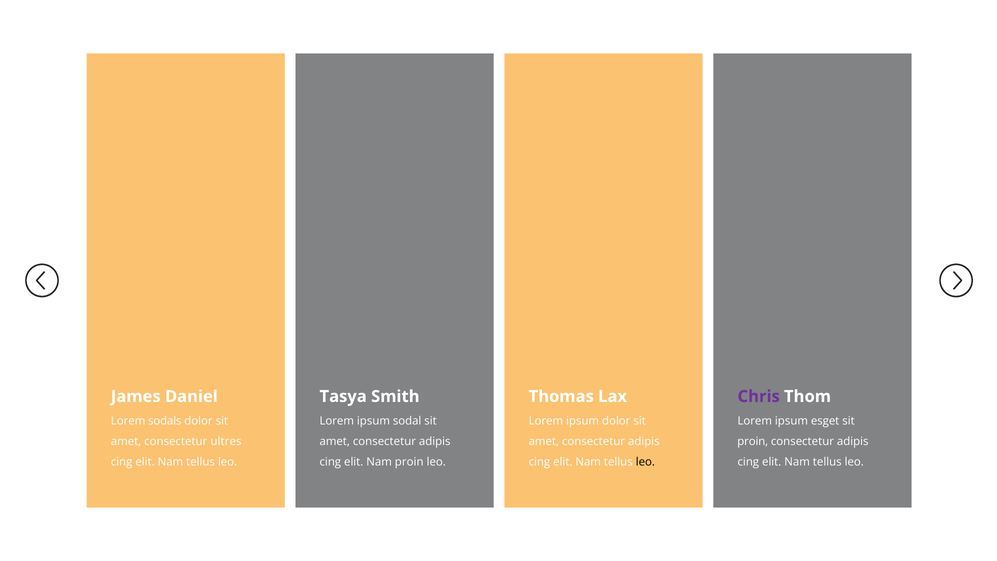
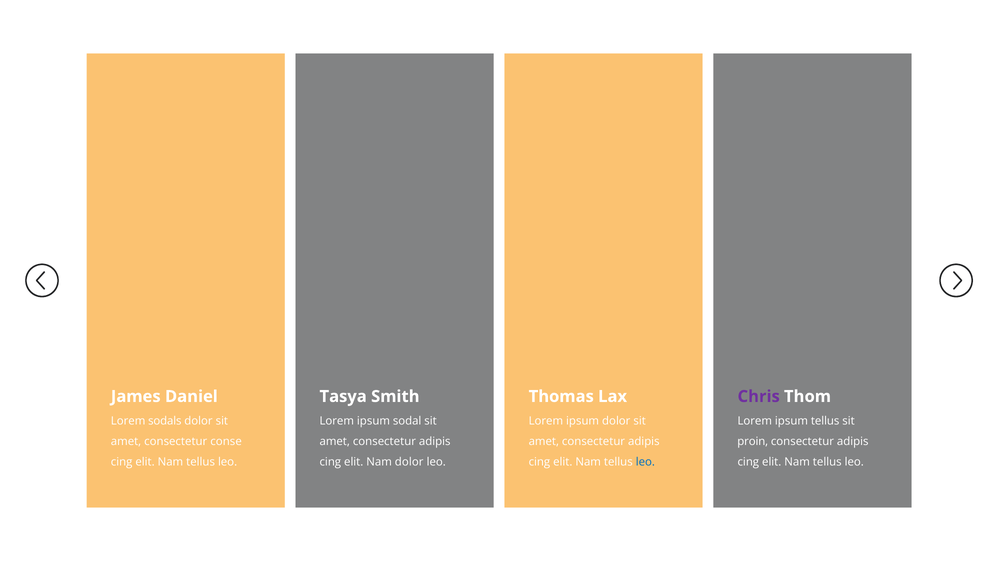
ipsum esget: esget -> tellus
ultres: ultres -> conse
Nam proin: proin -> dolor
leo at (645, 462) colour: black -> blue
